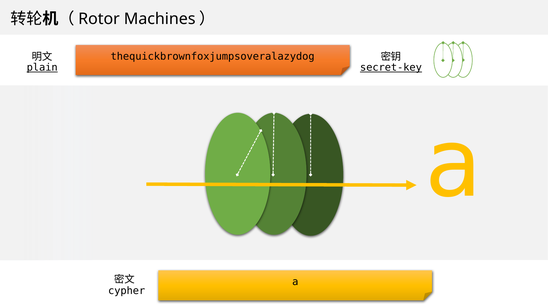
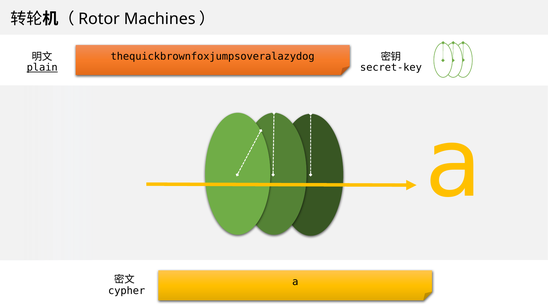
secret-key underline: present -> none
